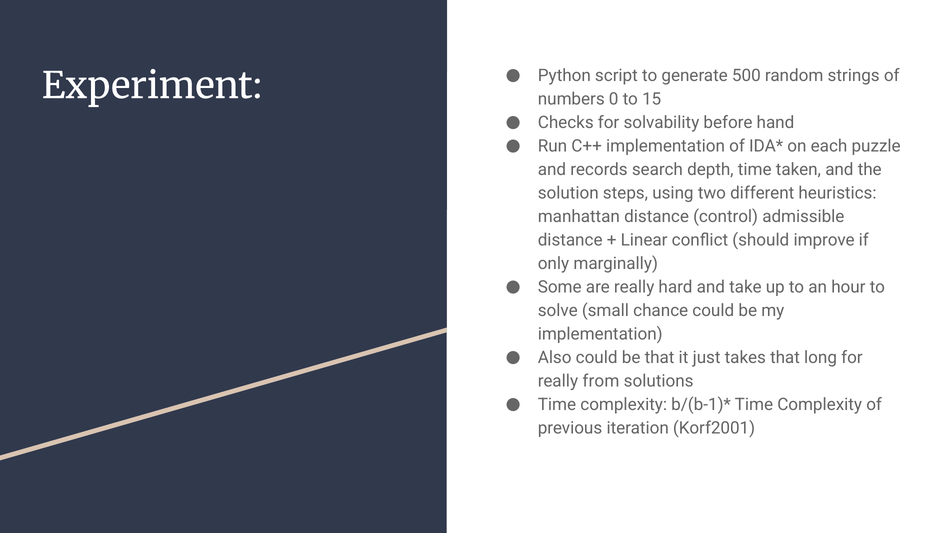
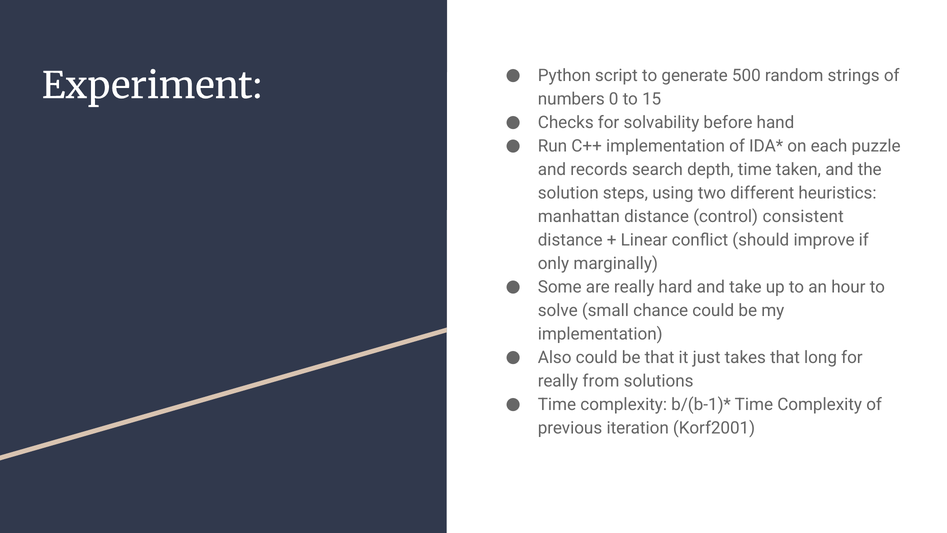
admissible: admissible -> consistent
